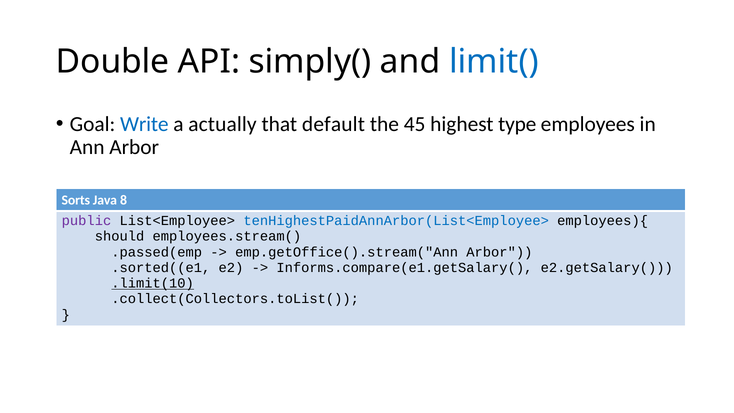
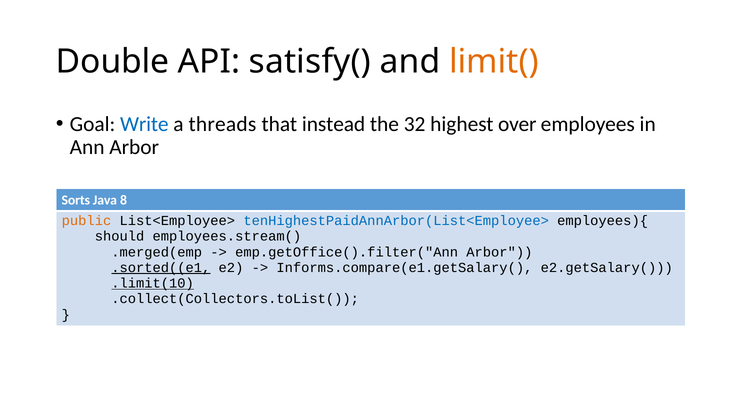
simply(: simply( -> satisfy(
limit( colour: blue -> orange
actually: actually -> threads
default: default -> instead
45: 45 -> 32
type: type -> over
public colour: purple -> orange
.passed(emp: .passed(emp -> .merged(emp
emp.getOffice().stream("Ann: emp.getOffice().stream("Ann -> emp.getOffice().filter("Ann
.sorted((e1 underline: none -> present
